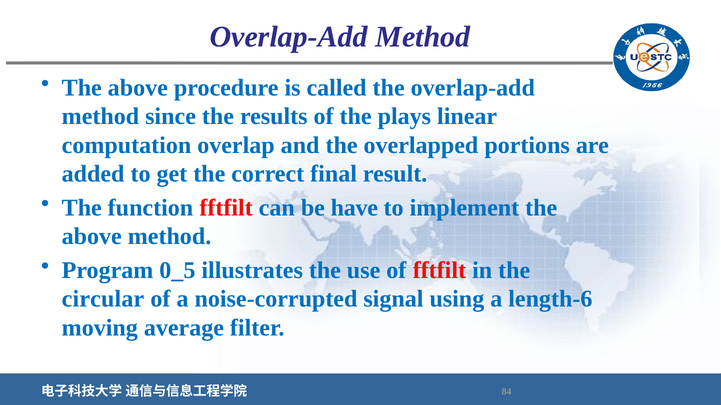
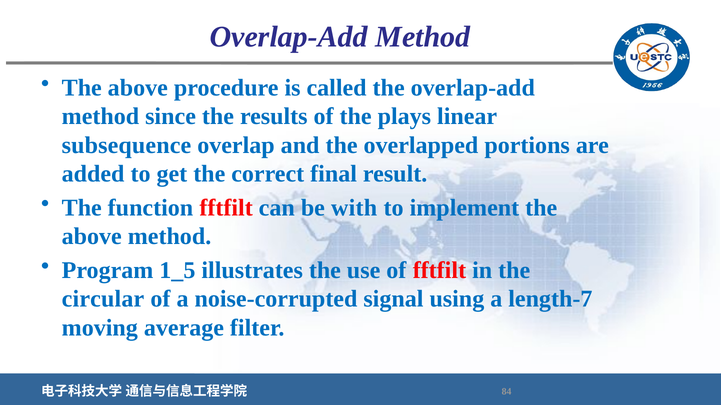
computation: computation -> subsequence
have: have -> with
0_5: 0_5 -> 1_5
length-6: length-6 -> length-7
